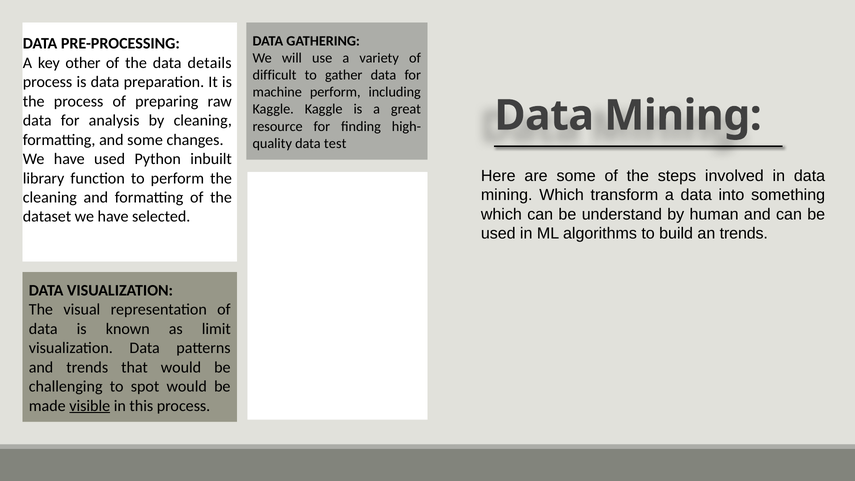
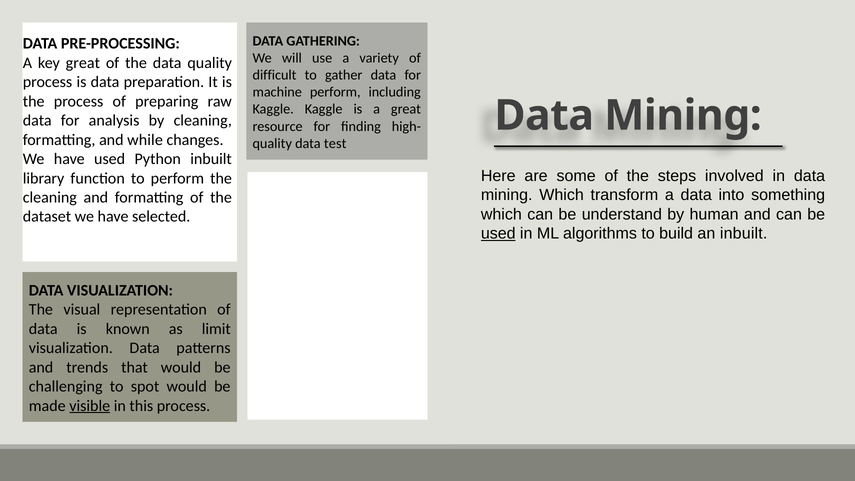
key other: other -> great
data details: details -> quality
and some: some -> while
used at (498, 234) underline: none -> present
an trends: trends -> inbuilt
